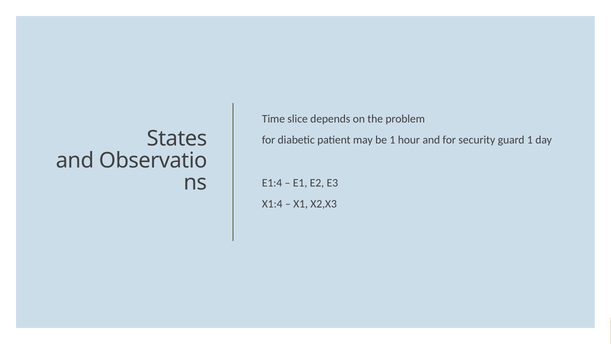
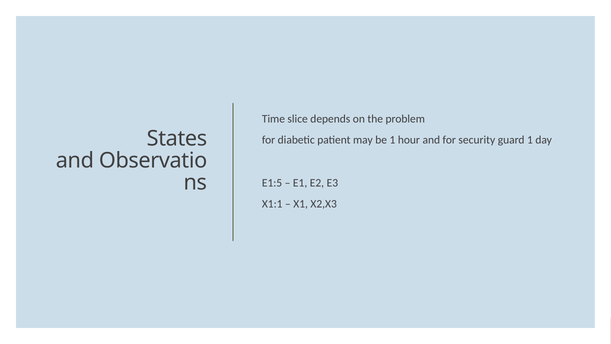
E1:4: E1:4 -> E1:5
X1:4: X1:4 -> X1:1
